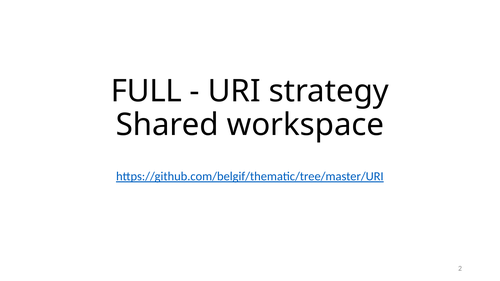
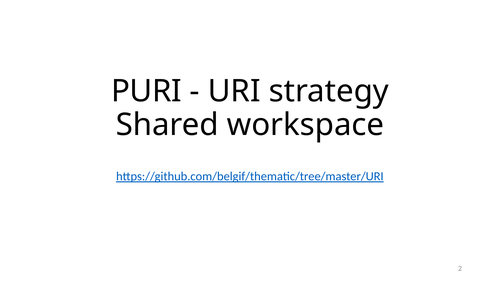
FULL: FULL -> PURI
